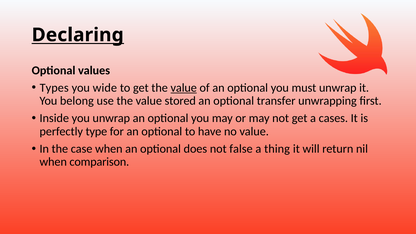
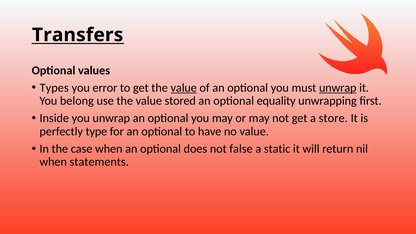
Declaring: Declaring -> Transfers
wide: wide -> error
unwrap at (338, 88) underline: none -> present
transfer: transfer -> equality
cases: cases -> store
thing: thing -> static
comparison: comparison -> statements
